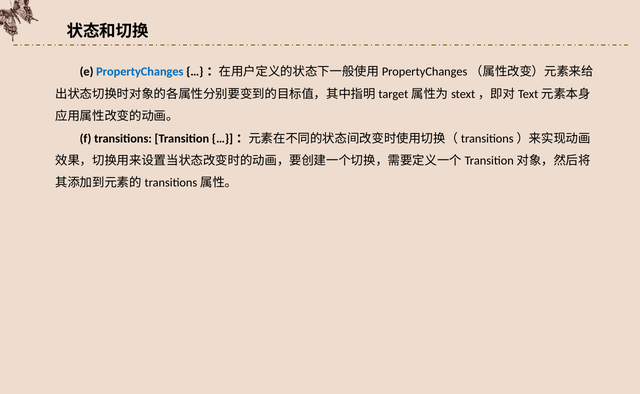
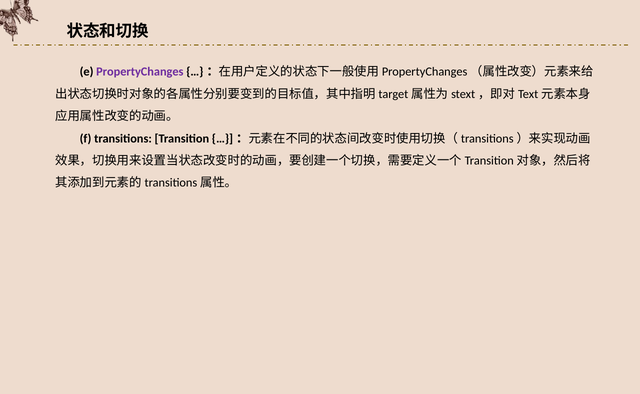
PropertyChanges colour: blue -> purple
